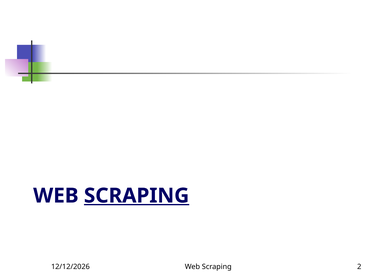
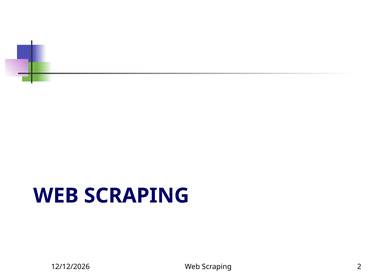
SCRAPING at (137, 196) underline: present -> none
